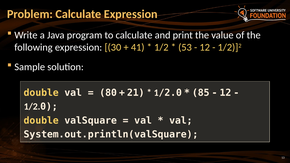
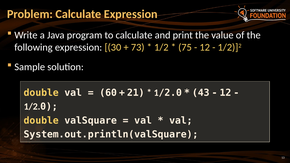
41: 41 -> 73
53: 53 -> 75
80: 80 -> 60
85: 85 -> 43
